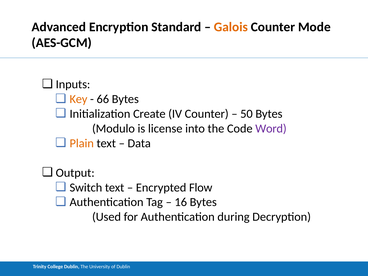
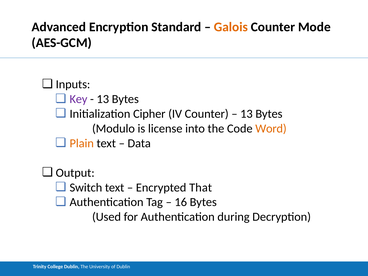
Key colour: orange -> purple
66 at (103, 99): 66 -> 13
Create: Create -> Cipher
50 at (246, 114): 50 -> 13
Word colour: purple -> orange
Flow: Flow -> That
